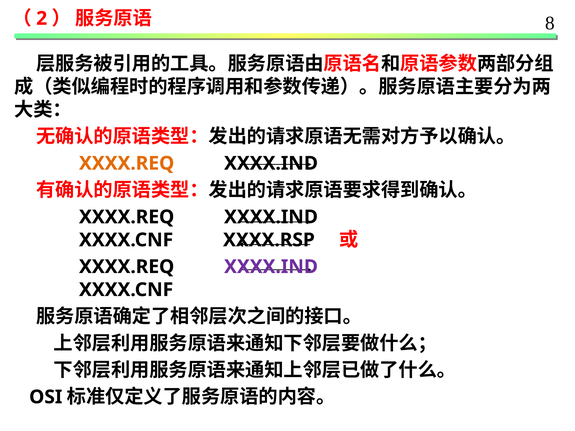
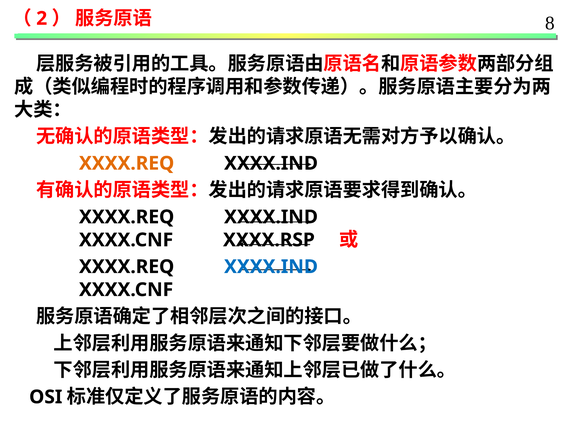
XXXX.IND at (271, 267) colour: purple -> blue
